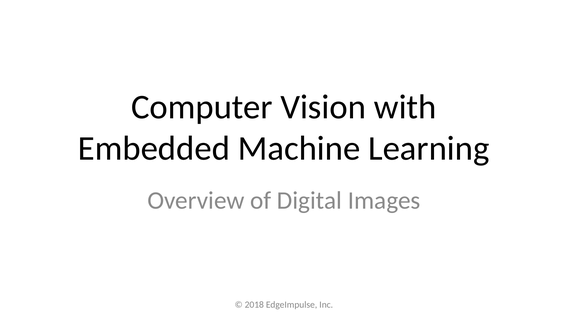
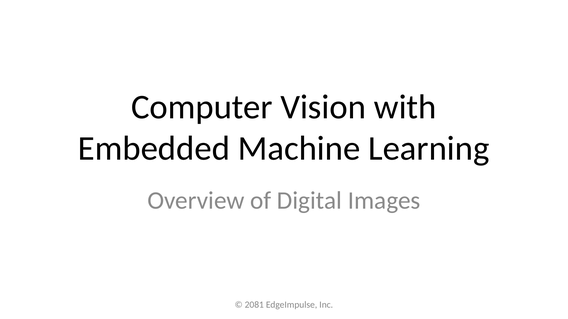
2018: 2018 -> 2081
